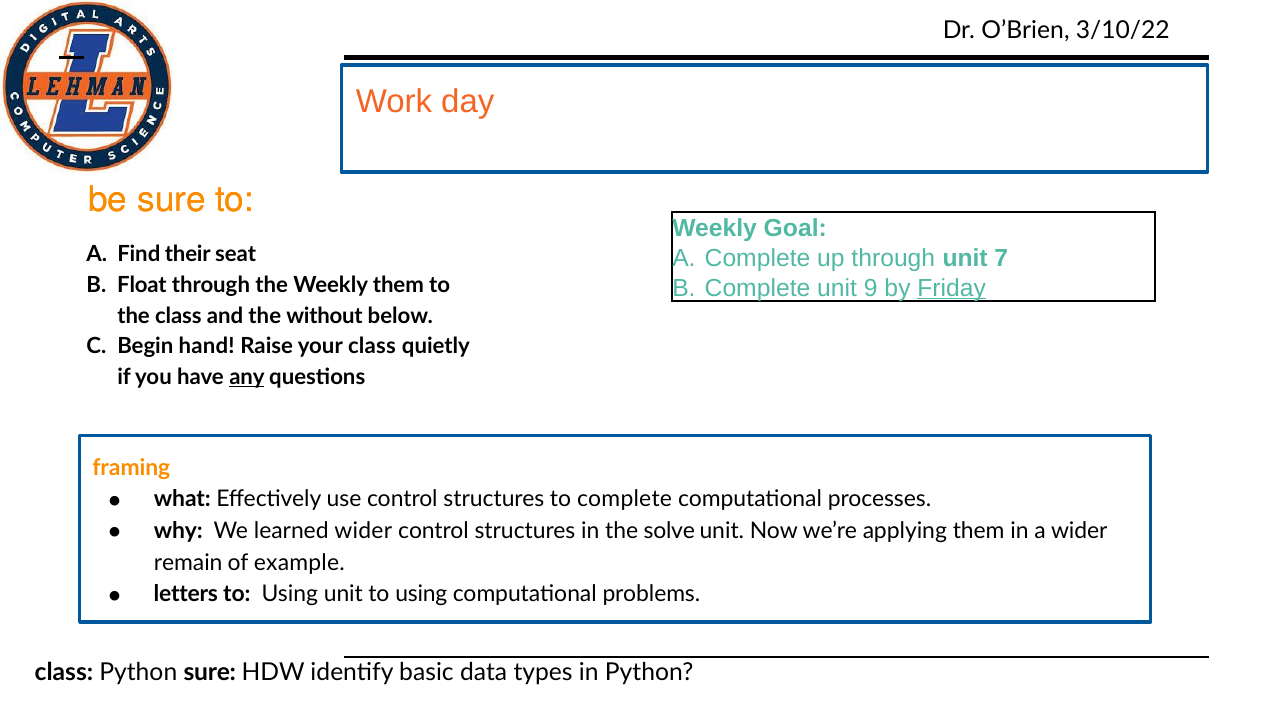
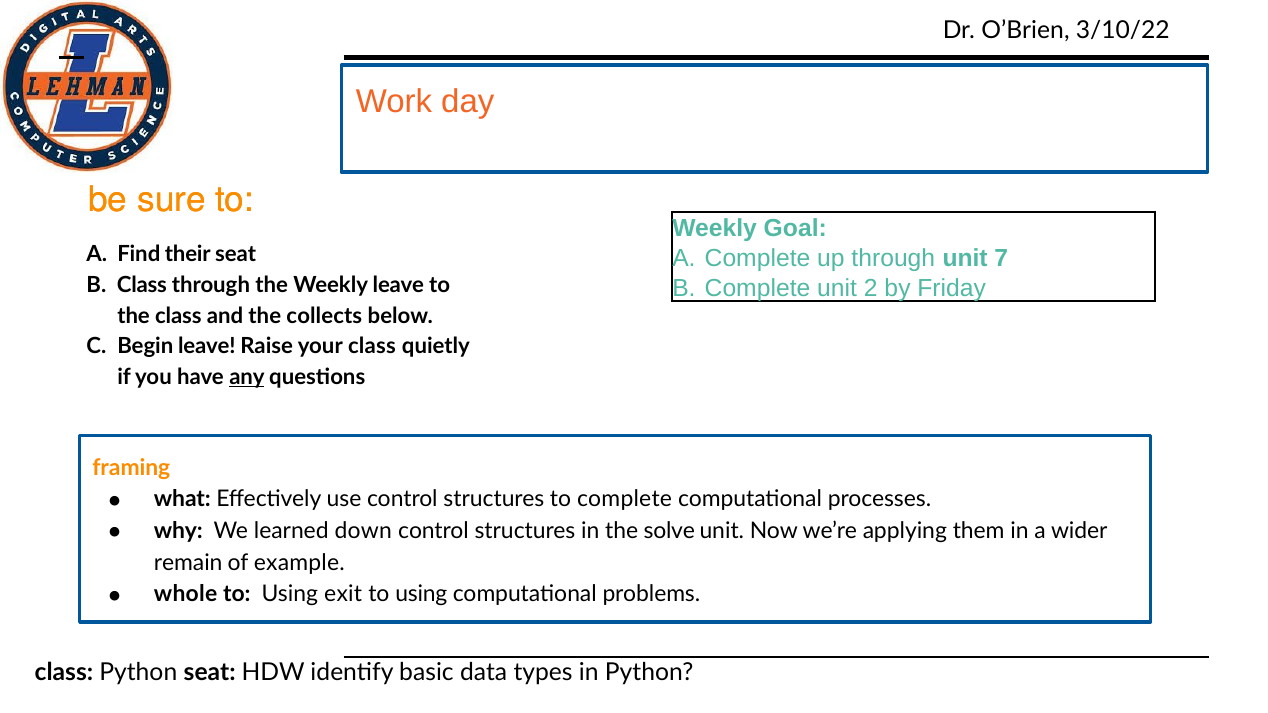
9: 9 -> 2
Friday underline: present -> none
Float at (142, 285): Float -> Class
Weekly them: them -> leave
without: without -> collects
Begin hand: hand -> leave
learned wider: wider -> down
letters: letters -> whole
Using unit: unit -> exit
sure at (210, 673): sure -> seat
